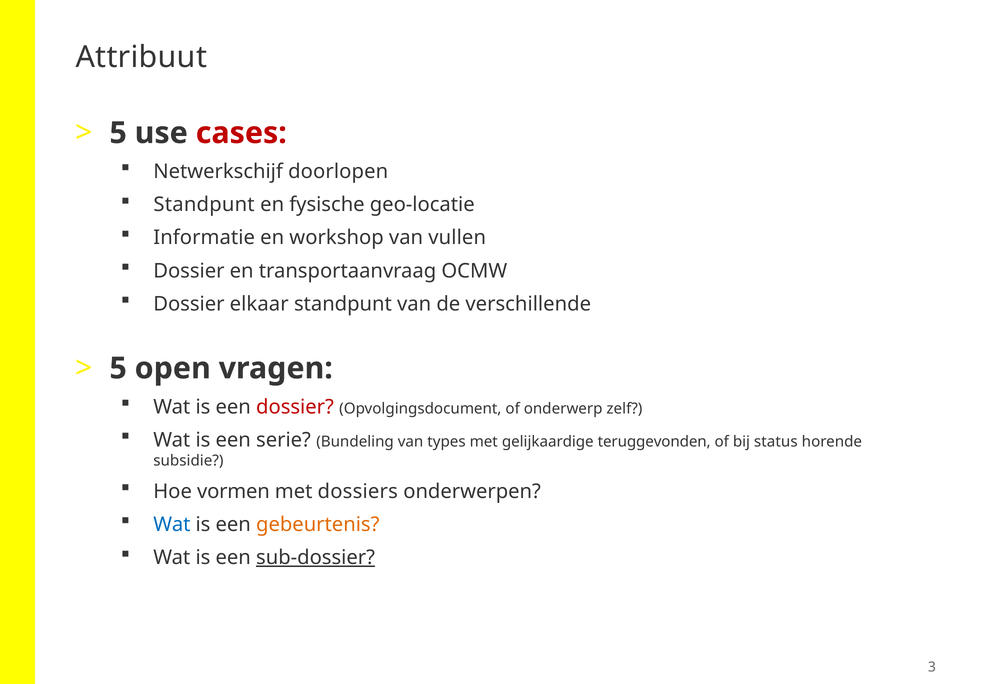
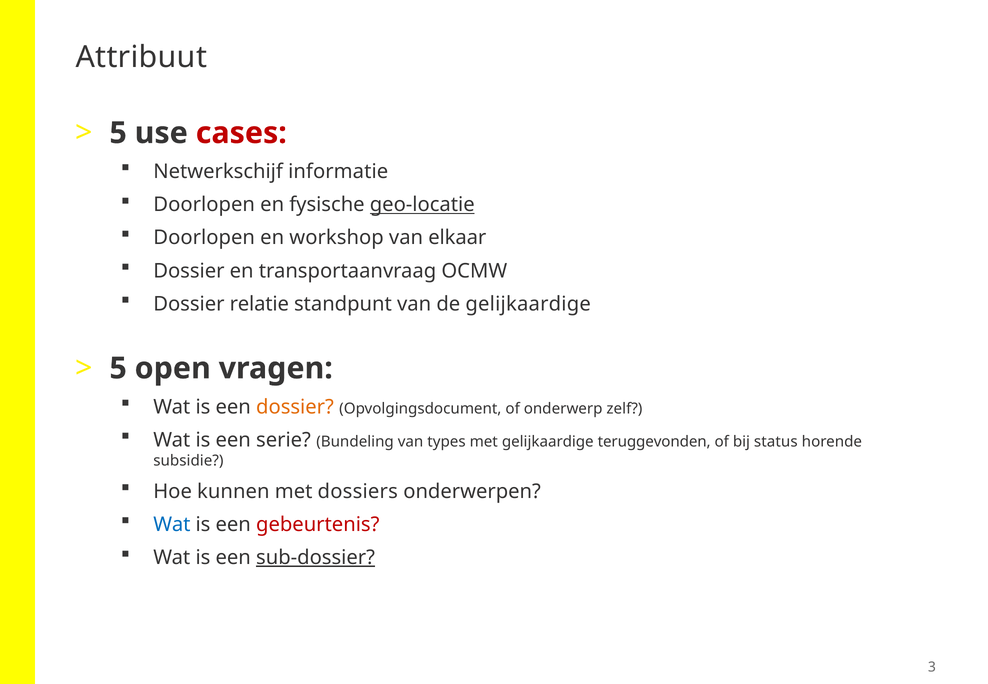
doorlopen: doorlopen -> informatie
Standpunt at (204, 205): Standpunt -> Doorlopen
geo-locatie underline: none -> present
Informatie at (204, 238): Informatie -> Doorlopen
vullen: vullen -> elkaar
elkaar: elkaar -> relatie
de verschillende: verschillende -> gelijkaardige
dossier at (295, 407) colour: red -> orange
vormen: vormen -> kunnen
gebeurtenis colour: orange -> red
